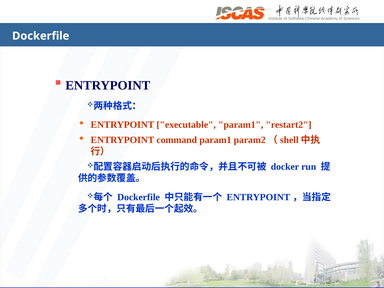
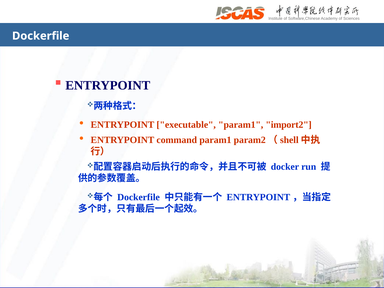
restart2: restart2 -> import2
